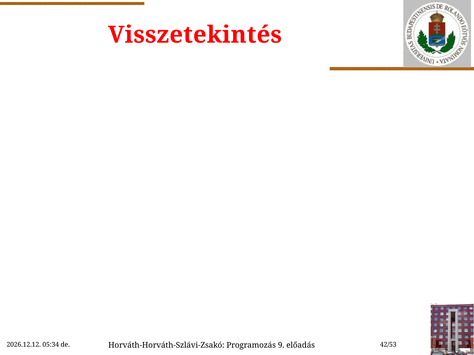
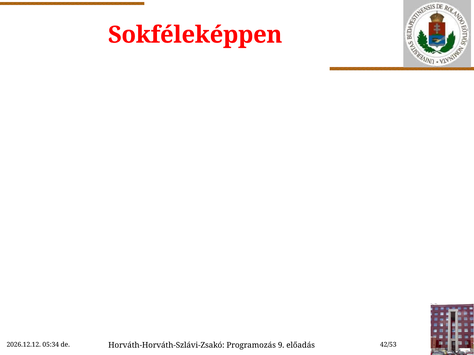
Visszetekintés: Visszetekintés -> Sokféleképpen
